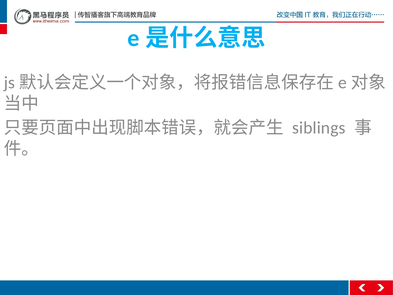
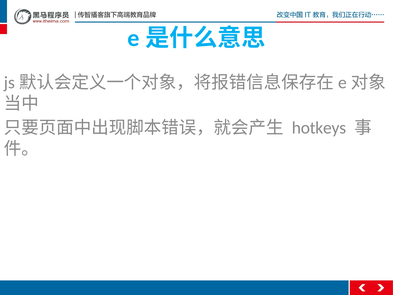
siblings: siblings -> hotkeys
